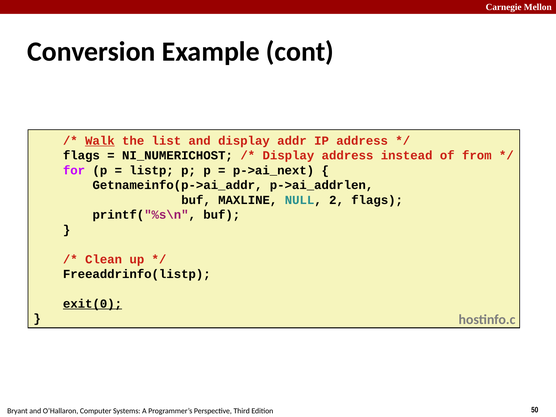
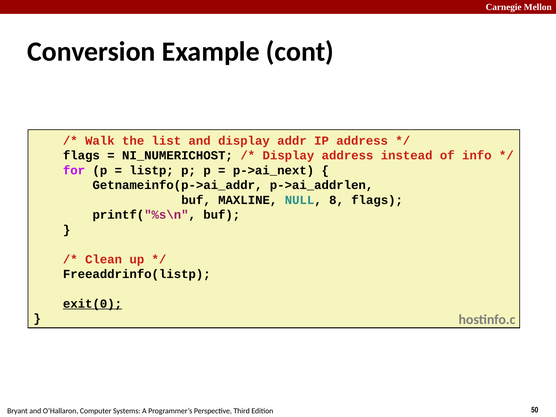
Walk underline: present -> none
from: from -> info
2: 2 -> 8
